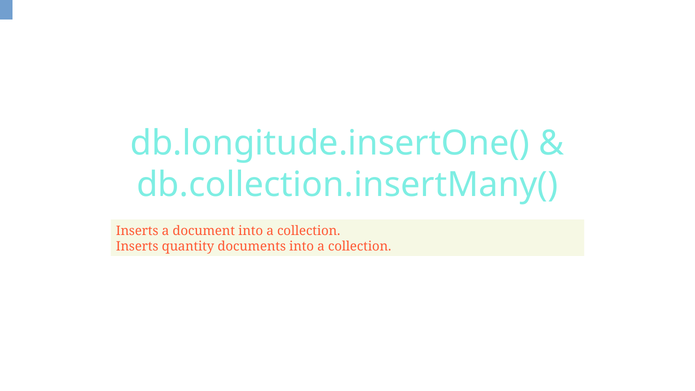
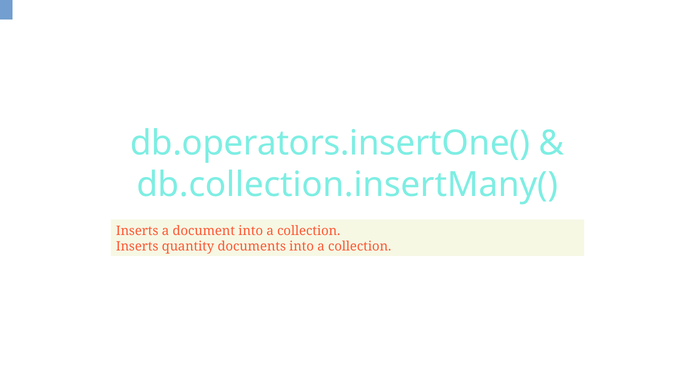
db.longitude.insertOne(: db.longitude.insertOne( -> db.operators.insertOne(
